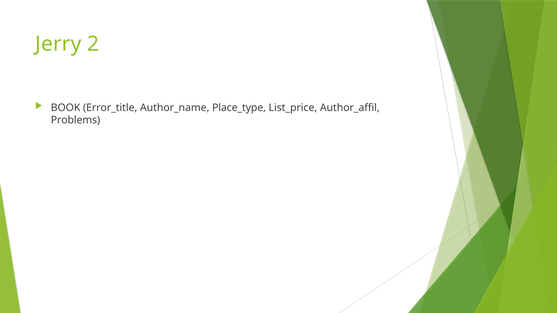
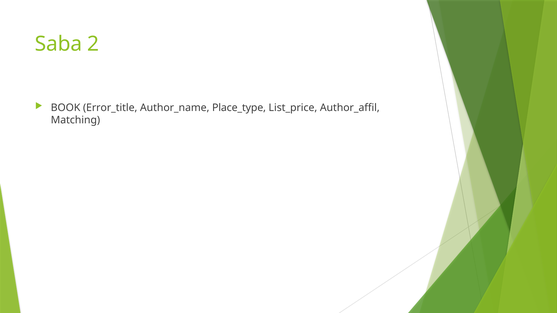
Jerry: Jerry -> Saba
Problems: Problems -> Matching
